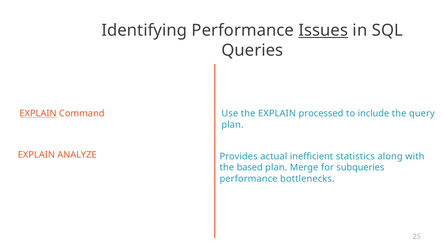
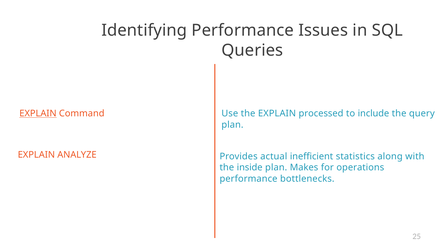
Issues underline: present -> none
based: based -> inside
Merge: Merge -> Makes
subqueries: subqueries -> operations
